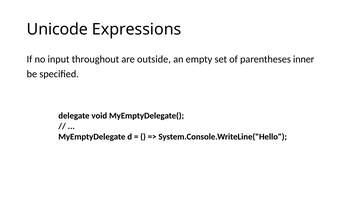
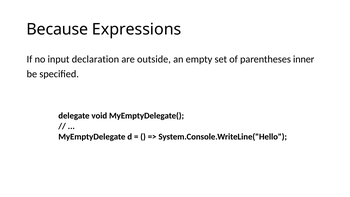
Unicode: Unicode -> Because
throughout: throughout -> declaration
